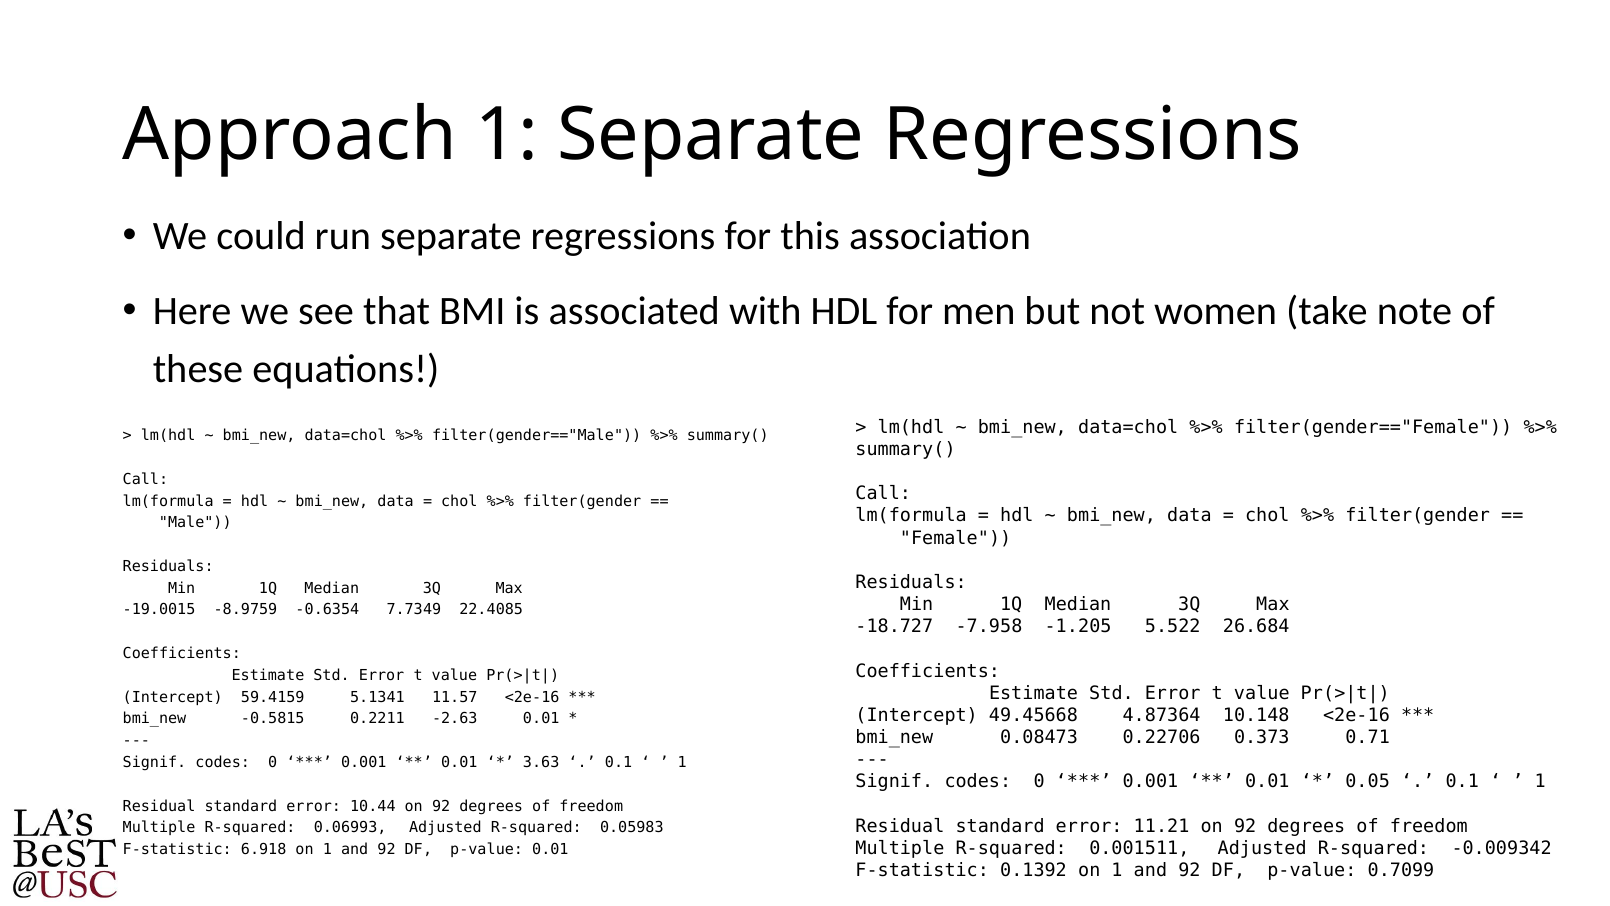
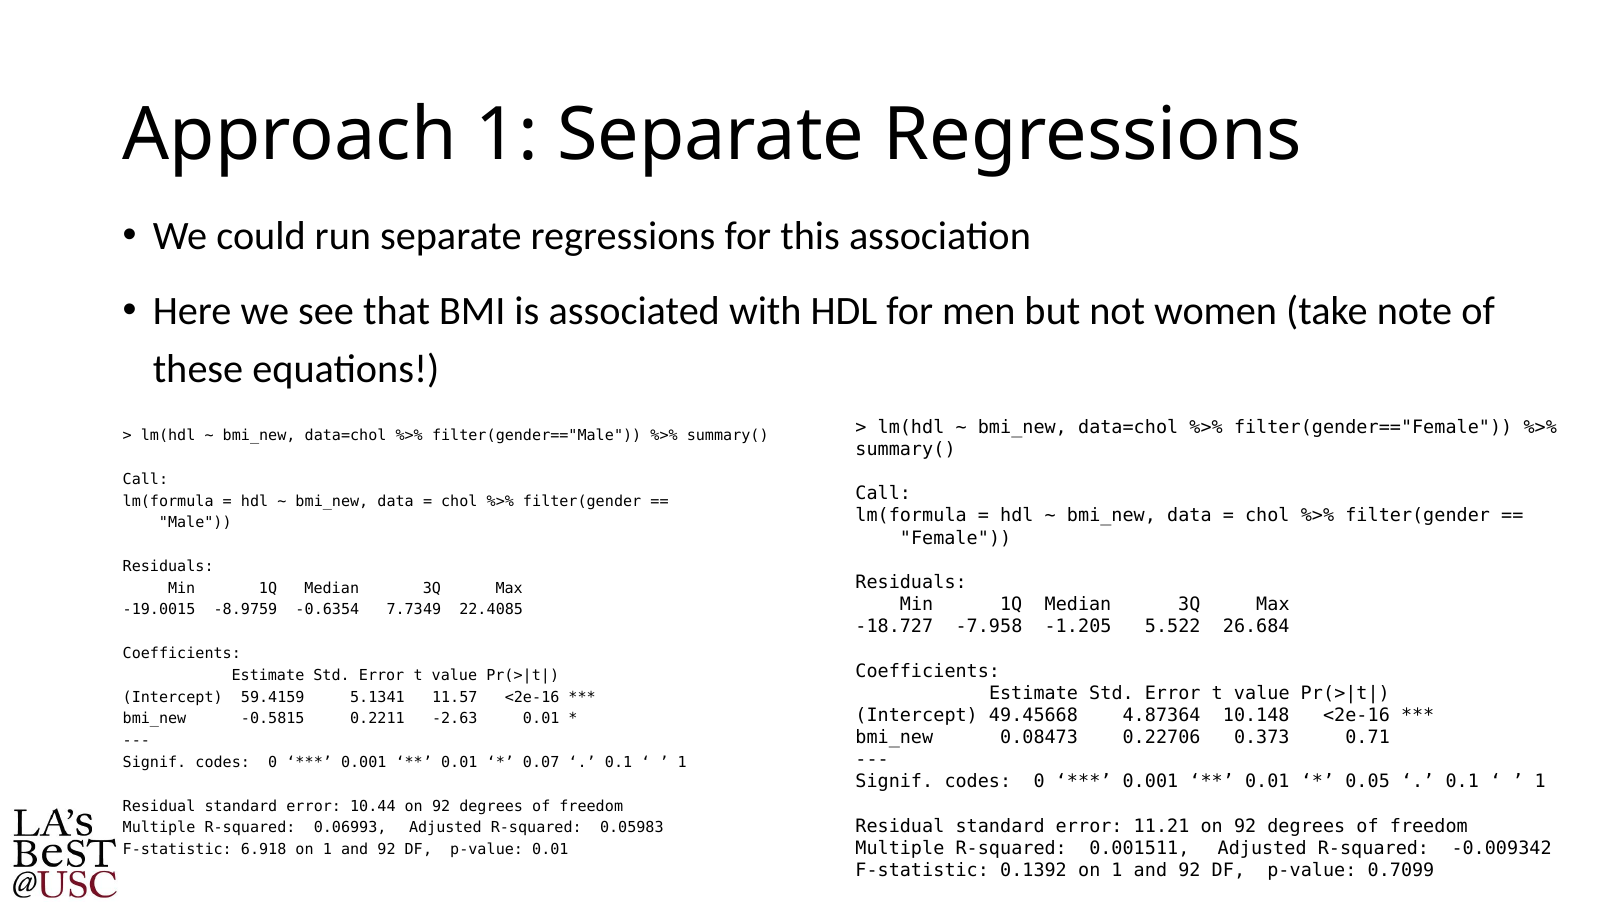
3.63: 3.63 -> 0.07
